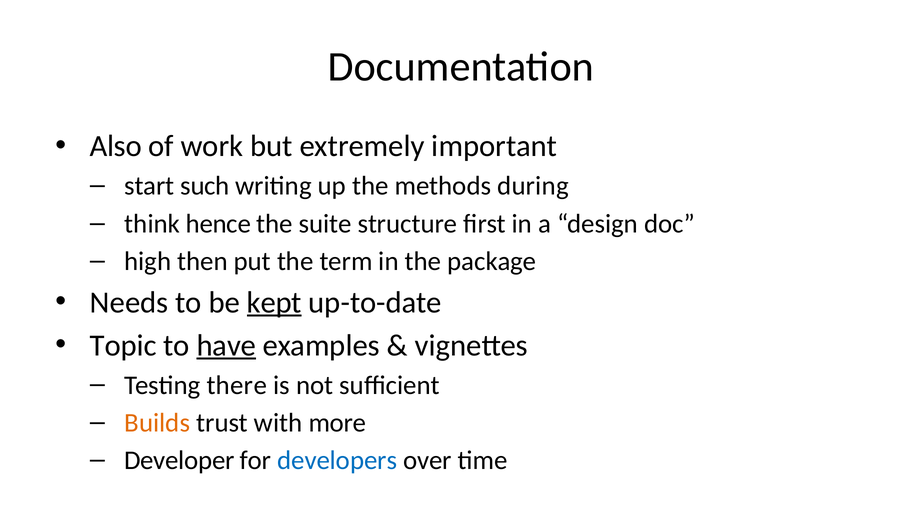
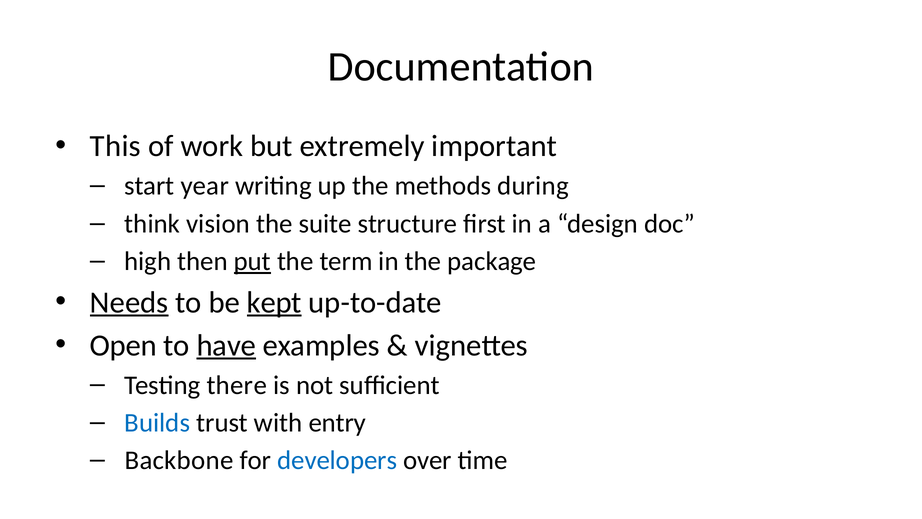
Also: Also -> This
such: such -> year
hence: hence -> vision
put underline: none -> present
Needs underline: none -> present
Topic: Topic -> Open
Builds colour: orange -> blue
more: more -> entry
Developer: Developer -> Backbone
